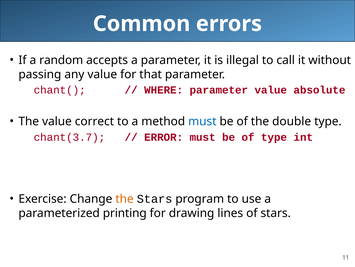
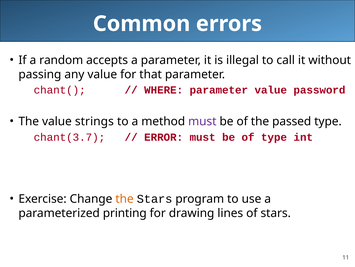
absolute: absolute -> password
correct: correct -> strings
must at (202, 121) colour: blue -> purple
double: double -> passed
